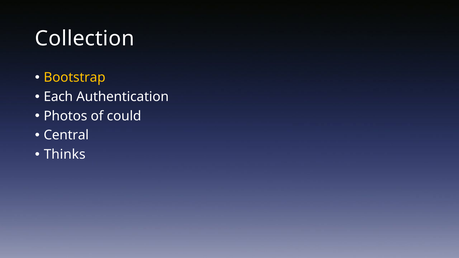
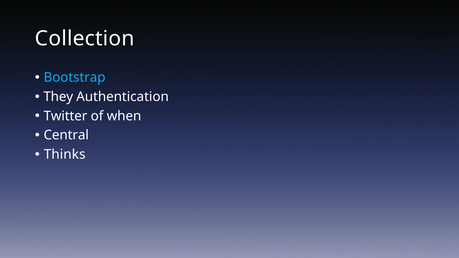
Bootstrap colour: yellow -> light blue
Each: Each -> They
Photos: Photos -> Twitter
could: could -> when
